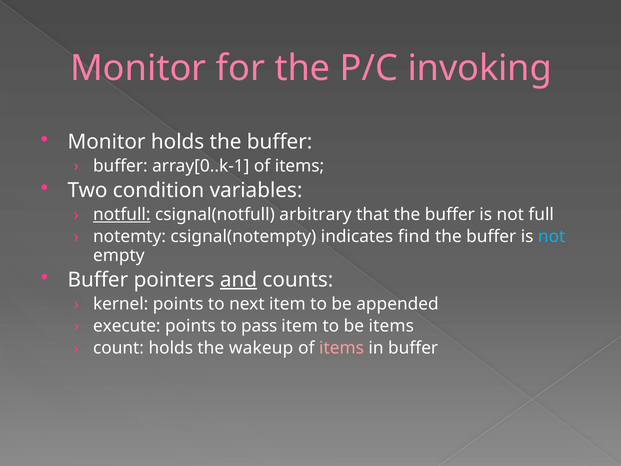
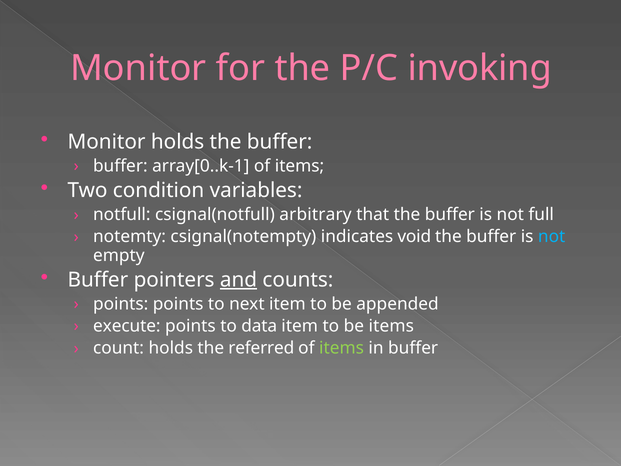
notfull underline: present -> none
find: find -> void
kernel at (121, 304): kernel -> points
pass: pass -> data
wakeup: wakeup -> referred
items at (342, 348) colour: pink -> light green
